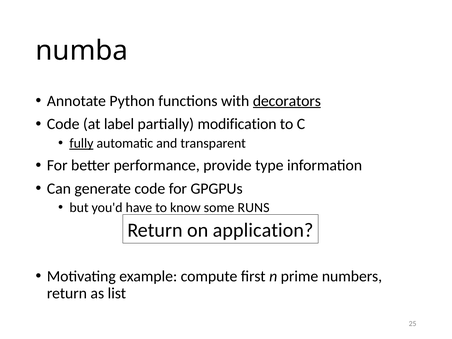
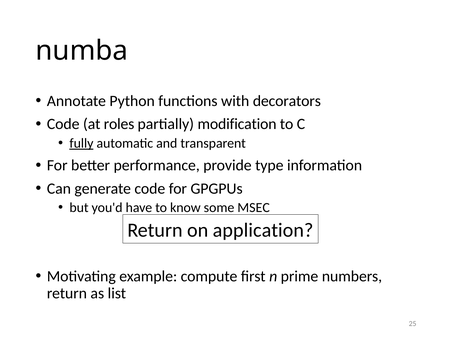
decorators underline: present -> none
label: label -> roles
RUNS: RUNS -> MSEC
